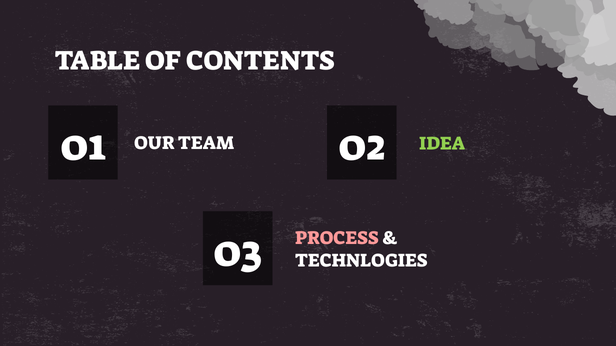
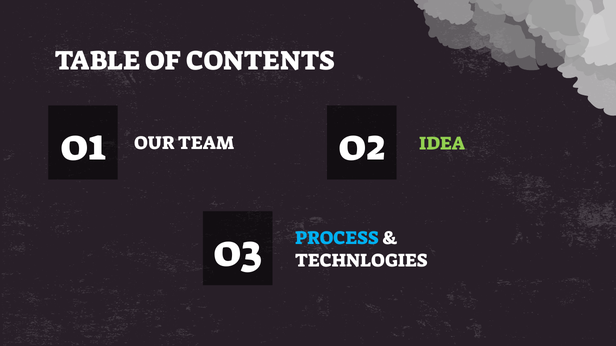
PROCESS colour: pink -> light blue
